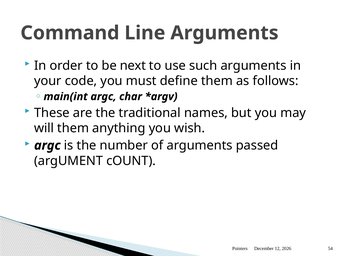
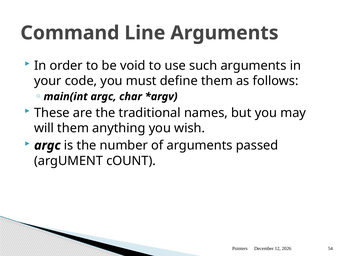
next: next -> void
